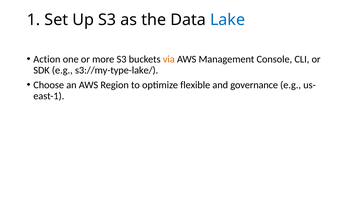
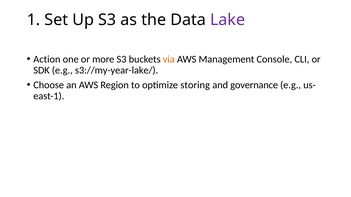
Lake colour: blue -> purple
s3://my-type-lake/: s3://my-type-lake/ -> s3://my-year-lake/
flexible: flexible -> storing
